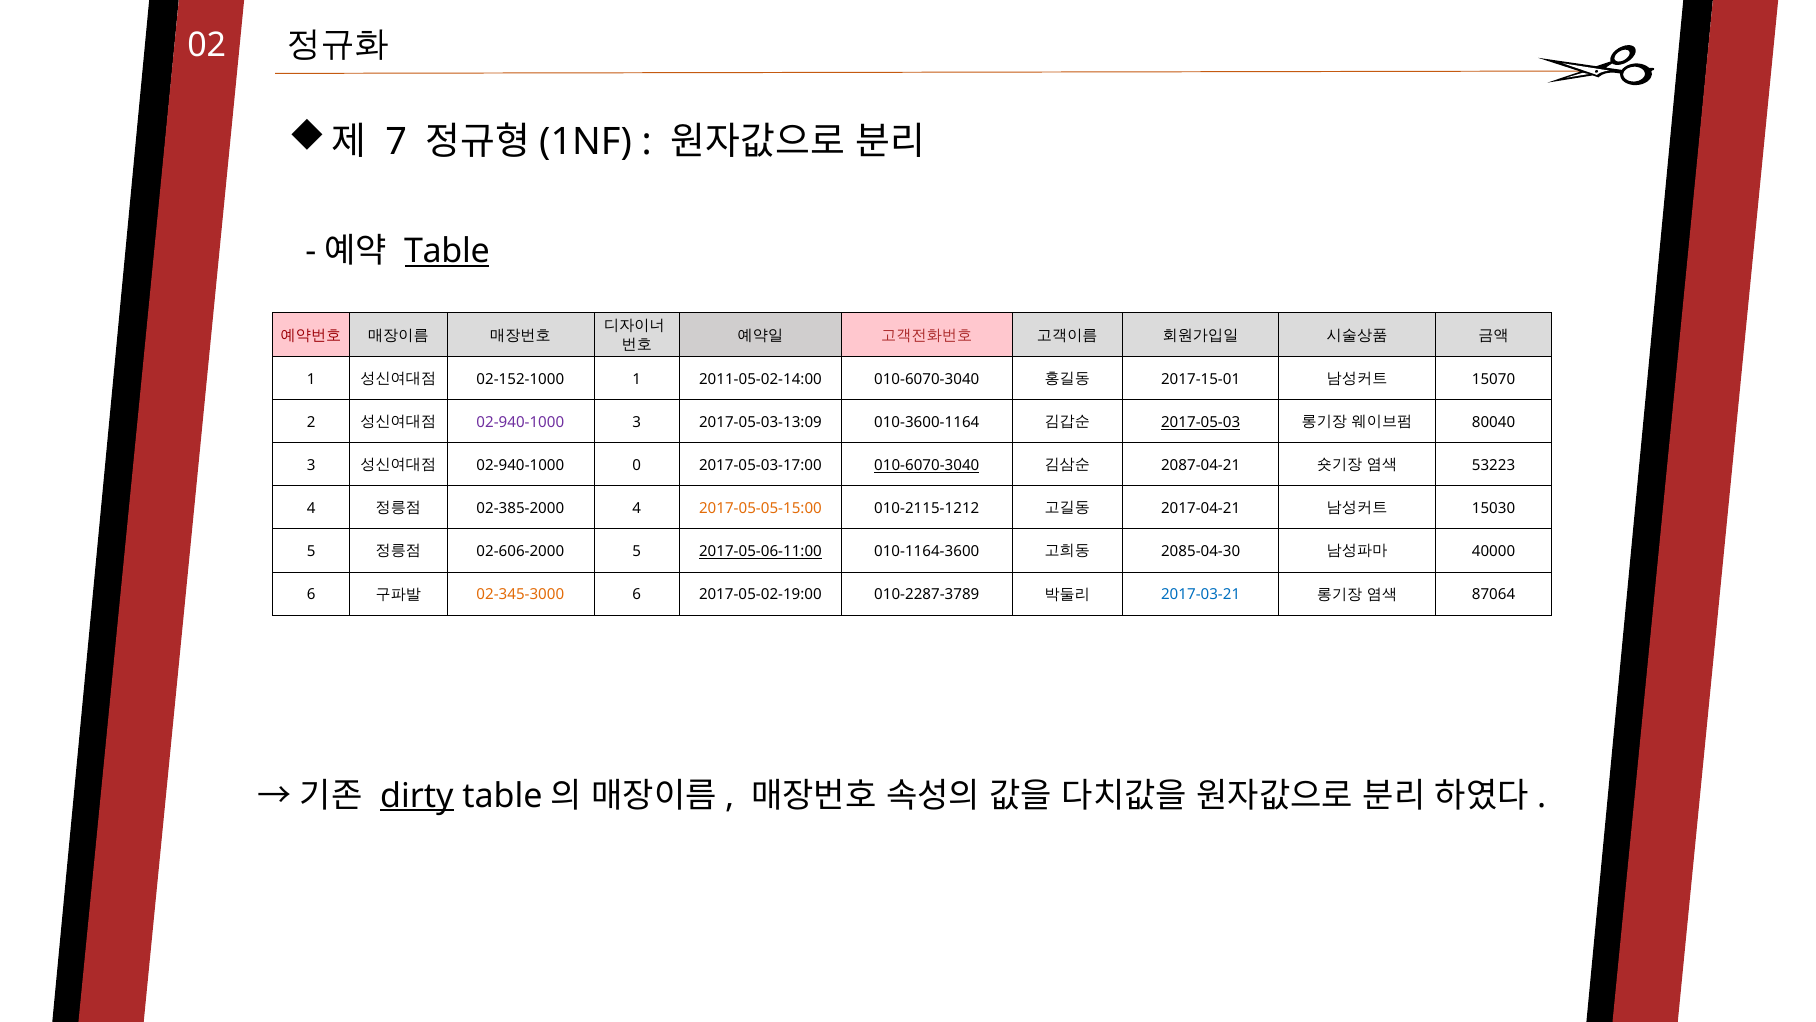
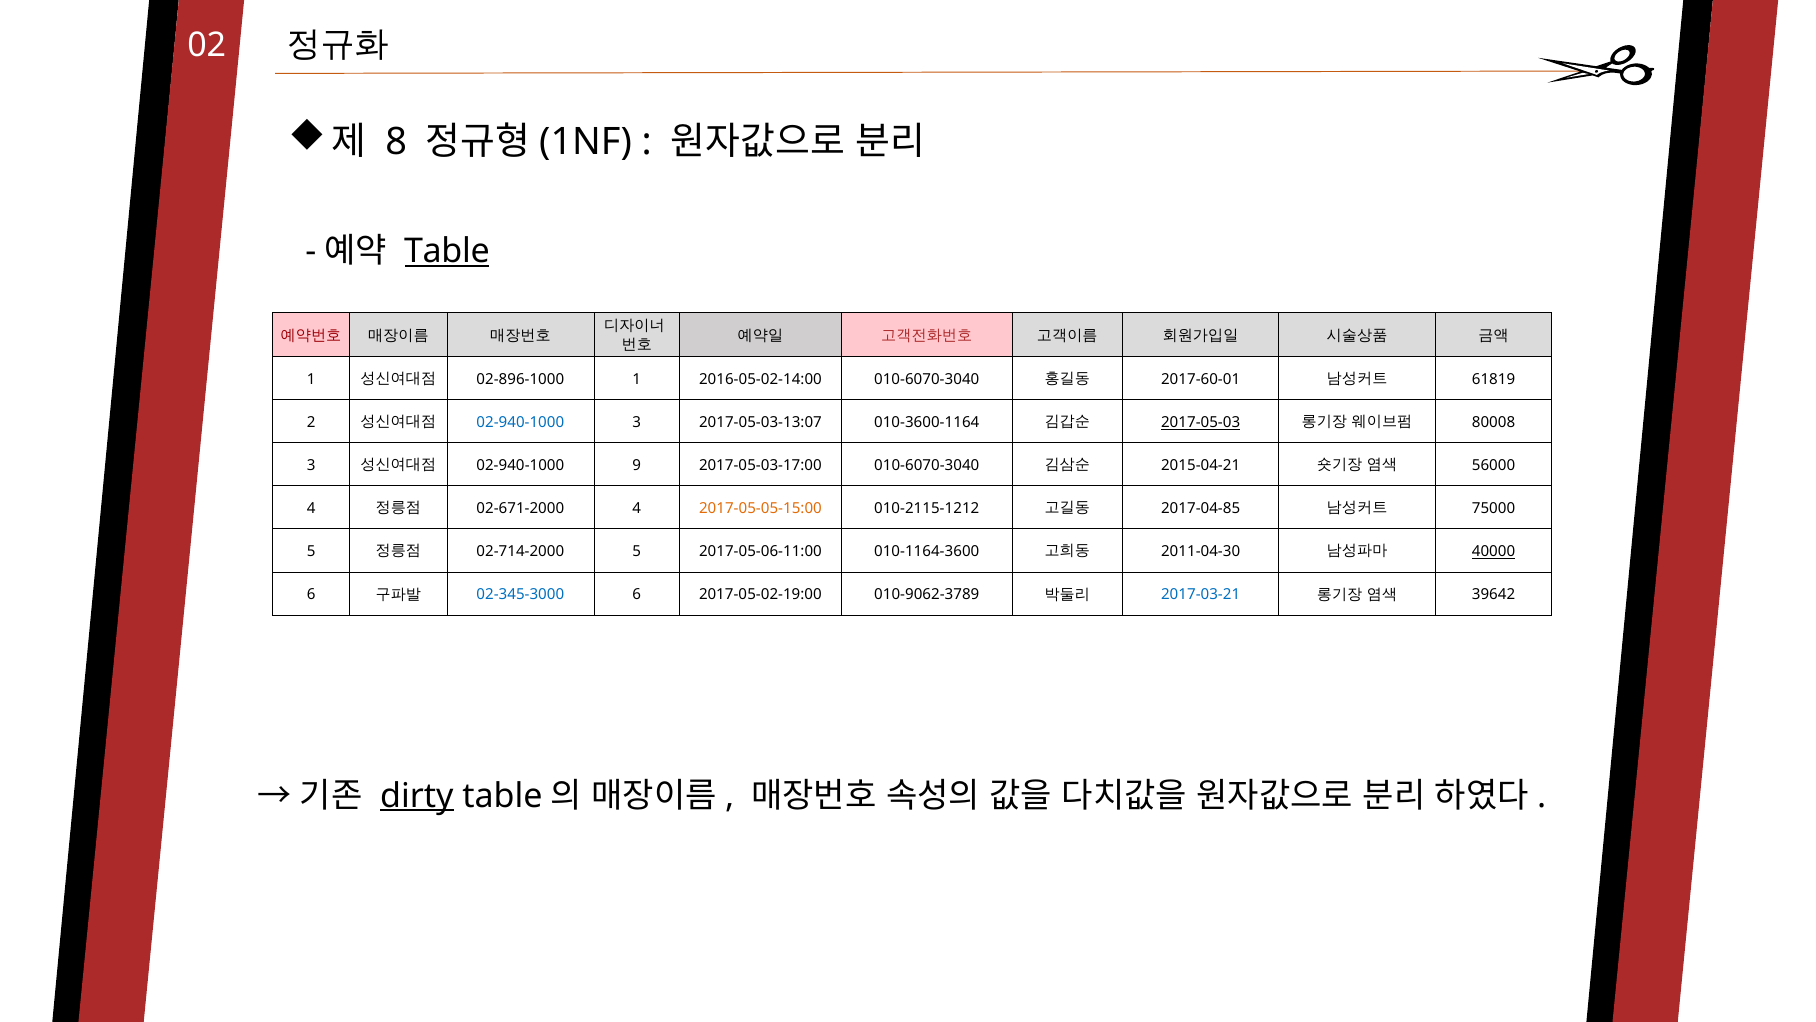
7: 7 -> 8
02-152-1000: 02-152-1000 -> 02-896-1000
2011-05-02-14:00: 2011-05-02-14:00 -> 2016-05-02-14:00
2017-15-01: 2017-15-01 -> 2017-60-01
15070: 15070 -> 61819
02-940-1000 at (520, 422) colour: purple -> blue
2017-05-03-13:09: 2017-05-03-13:09 -> 2017-05-03-13:07
80040: 80040 -> 80008
0: 0 -> 9
010-6070-3040 at (927, 465) underline: present -> none
2087-04-21: 2087-04-21 -> 2015-04-21
53223: 53223 -> 56000
02-385-2000: 02-385-2000 -> 02-671-2000
2017-04-21: 2017-04-21 -> 2017-04-85
15030: 15030 -> 75000
02-606-2000: 02-606-2000 -> 02-714-2000
2017-05-06-11:00 underline: present -> none
2085-04-30: 2085-04-30 -> 2011-04-30
40000 underline: none -> present
02-345-3000 colour: orange -> blue
010-2287-3789: 010-2287-3789 -> 010-9062-3789
87064: 87064 -> 39642
